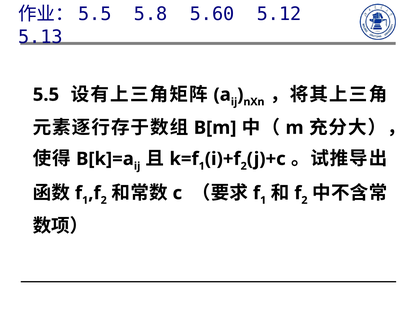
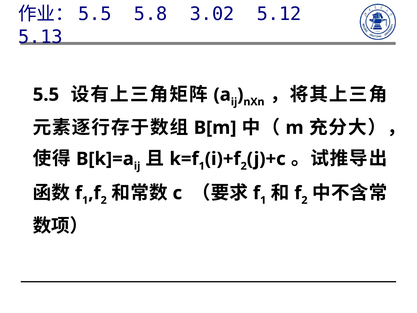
5.60: 5.60 -> 3.02
